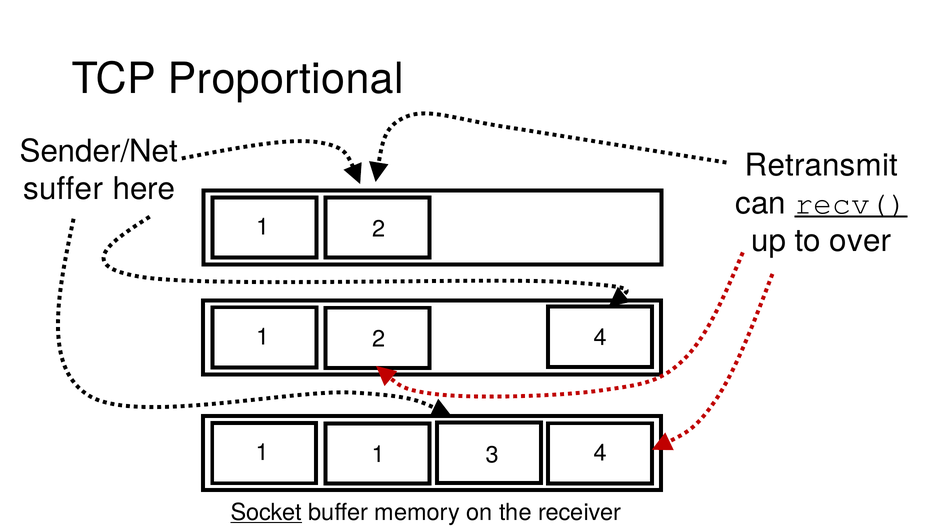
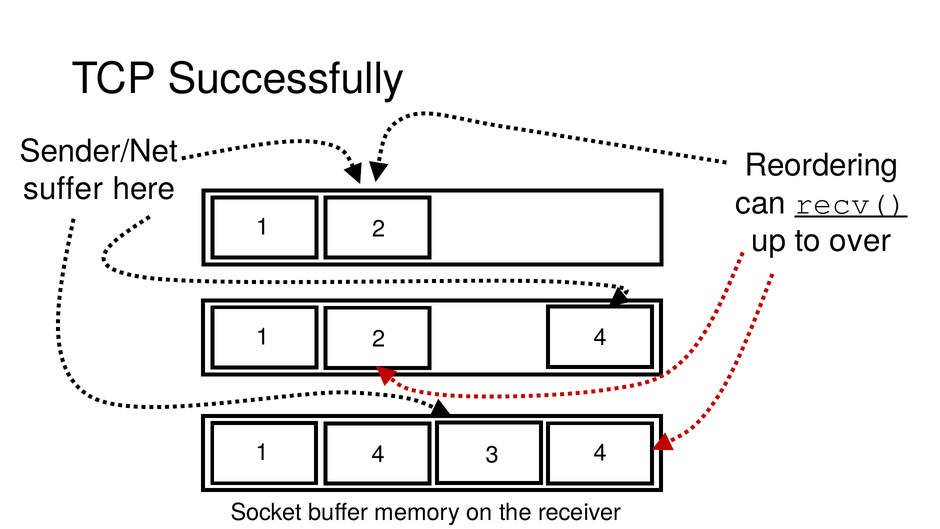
Proportional: Proportional -> Successfully
Retransmit: Retransmit -> Reordering
1 1: 1 -> 4
Socket underline: present -> none
